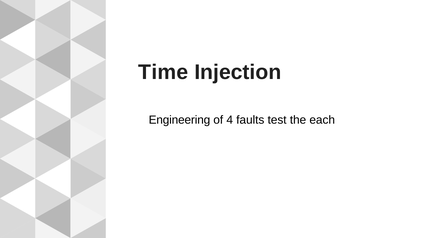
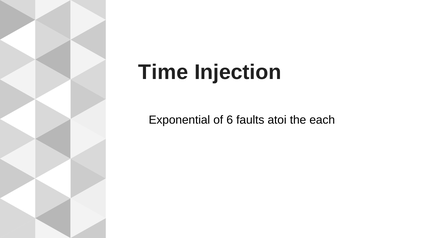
Engineering: Engineering -> Exponential
4: 4 -> 6
test: test -> atoi
